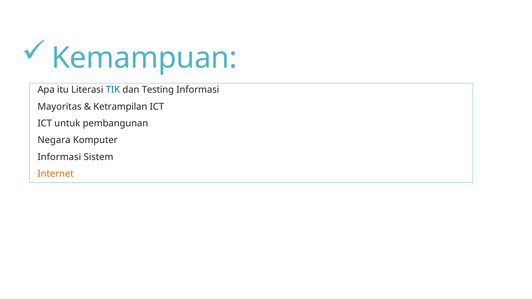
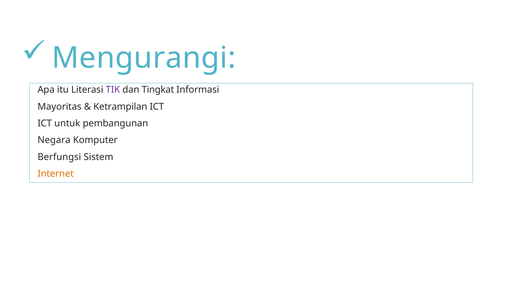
Kemampuan: Kemampuan -> Mengurangi
TIK colour: blue -> purple
Testing: Testing -> Tingkat
Informasi at (59, 157): Informasi -> Berfungsi
